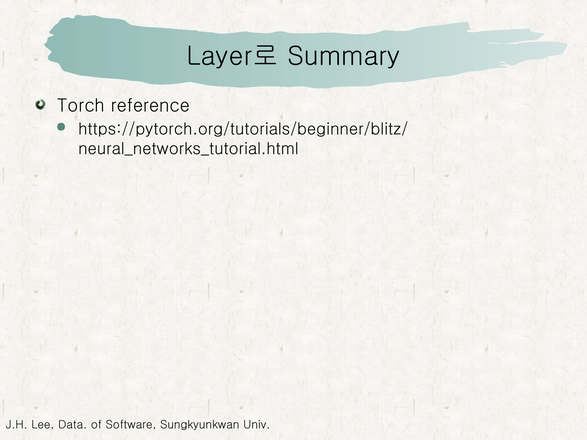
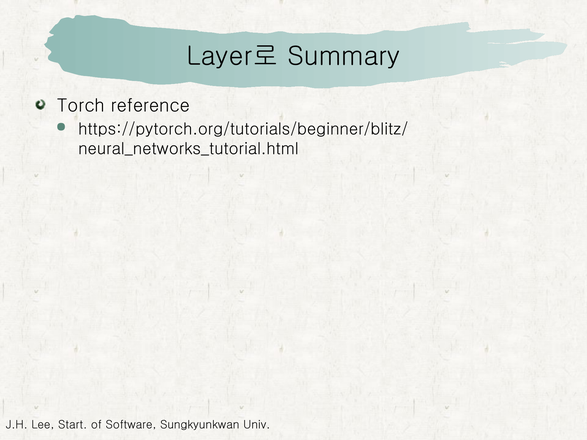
Data: Data -> Start
